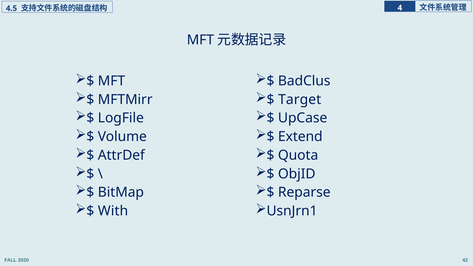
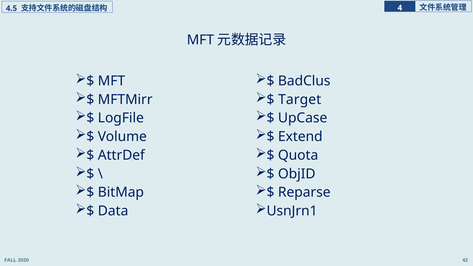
With: With -> Data
